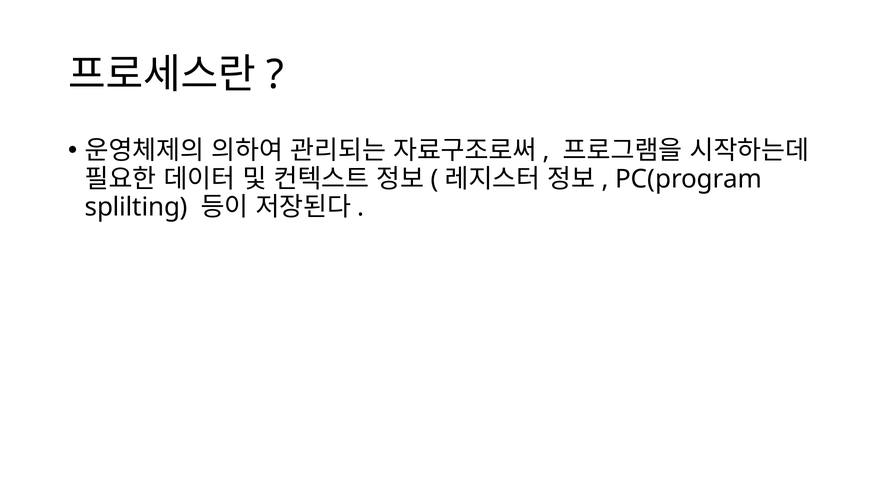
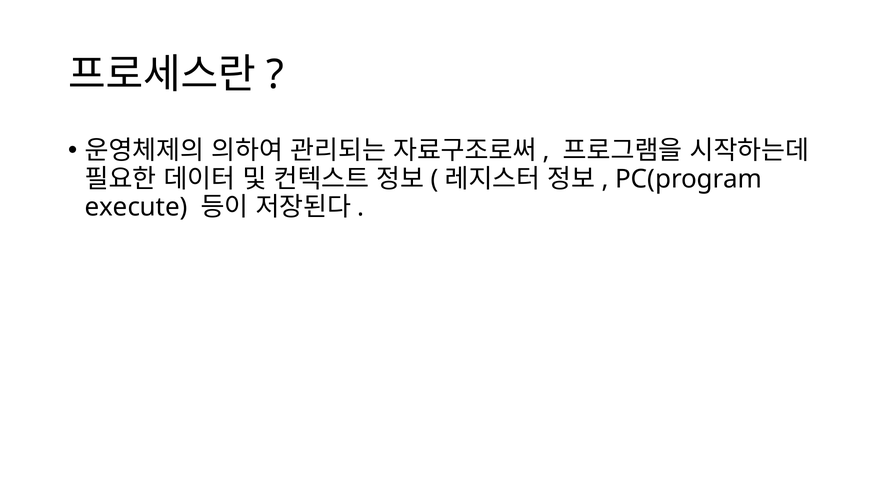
splilting: splilting -> execute
